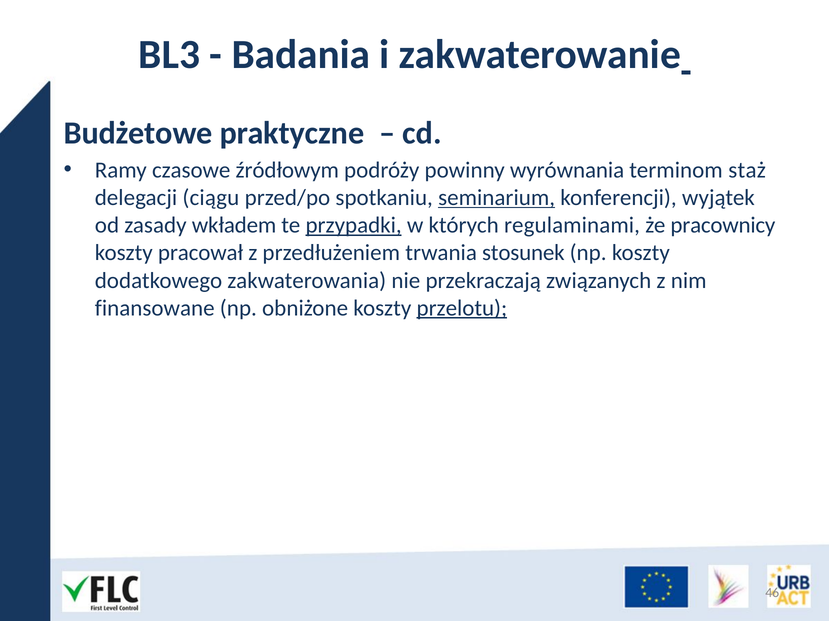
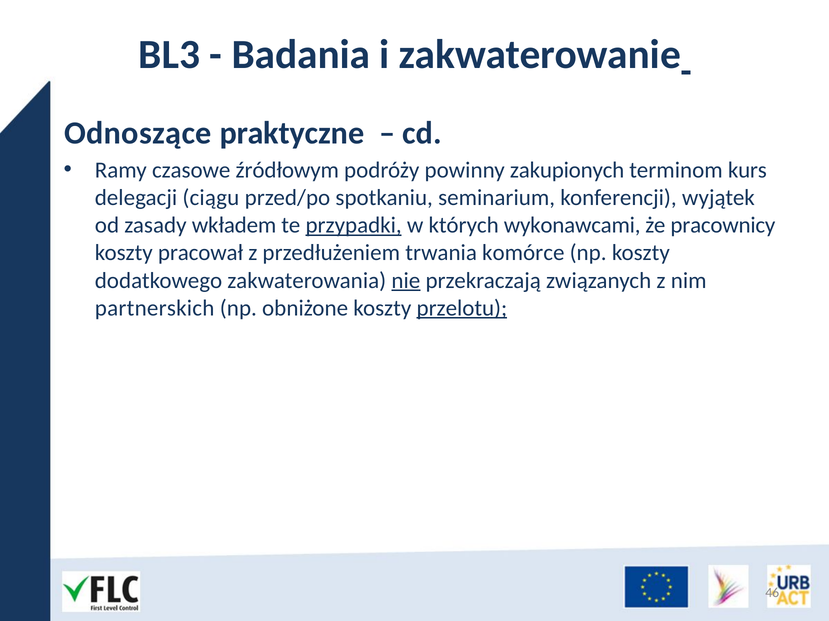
Budżetowe: Budżetowe -> Odnoszące
wyrównania: wyrównania -> zakupionych
staż: staż -> kurs
seminarium underline: present -> none
regulaminami: regulaminami -> wykonawcami
stosunek: stosunek -> komórce
nie underline: none -> present
finansowane: finansowane -> partnerskich
